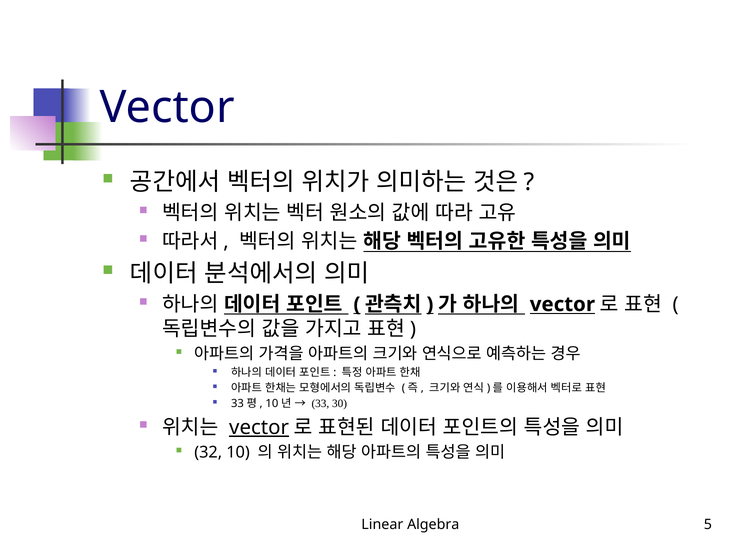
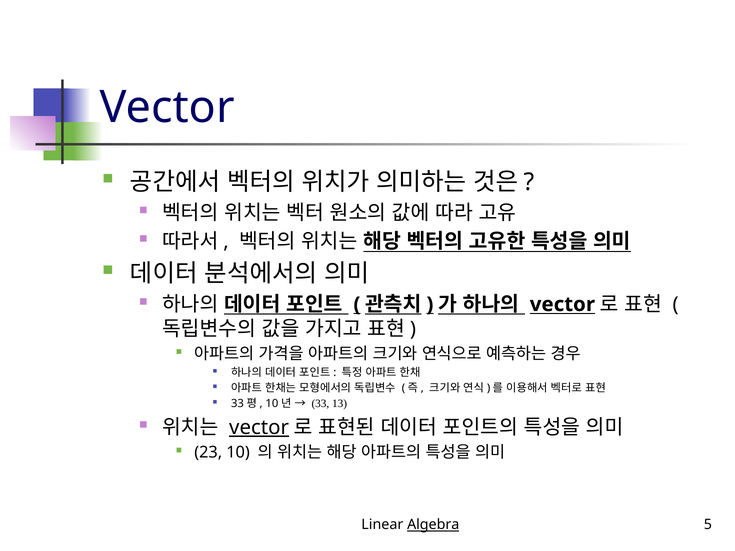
30: 30 -> 13
32: 32 -> 23
Algebra underline: none -> present
